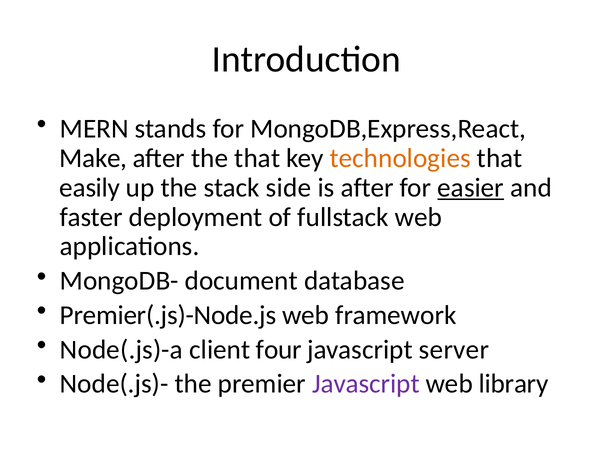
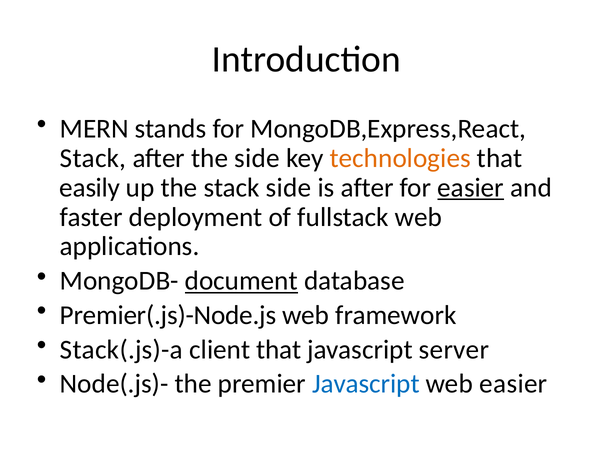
Make at (93, 158): Make -> Stack
the that: that -> side
document underline: none -> present
Node(.js)-a: Node(.js)-a -> Stack(.js)-a
client four: four -> that
Javascript at (366, 384) colour: purple -> blue
web library: library -> easier
